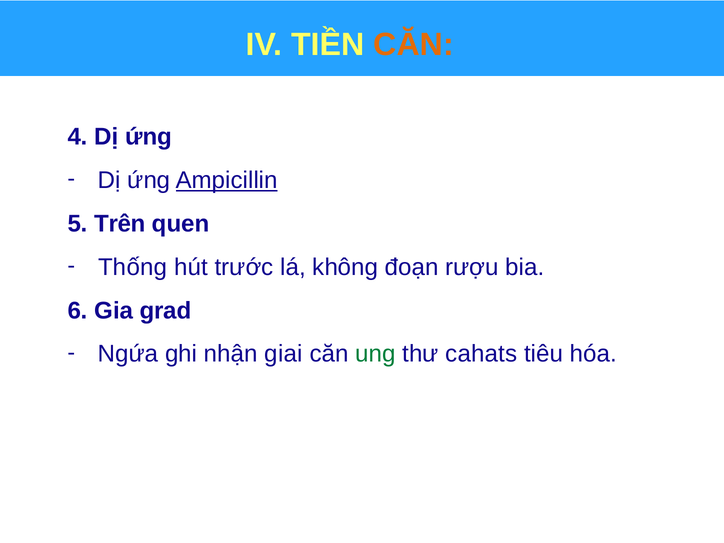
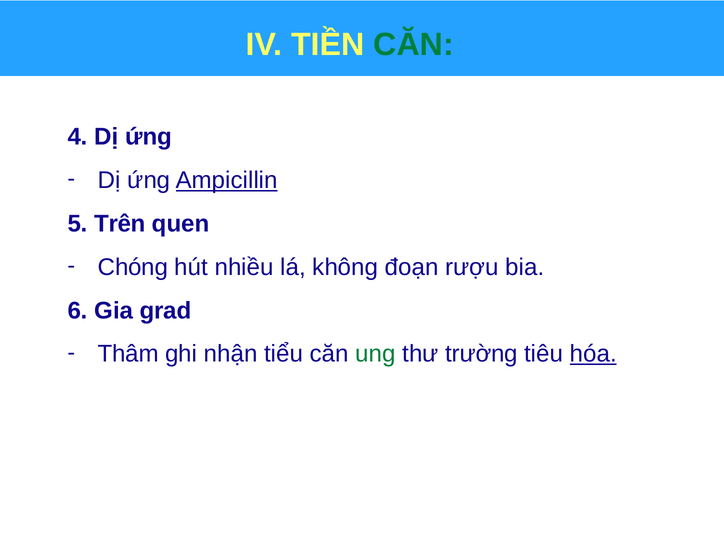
CĂN at (414, 44) colour: orange -> green
Thống: Thống -> Chóng
trước: trước -> nhiều
Ngứa: Ngứa -> Thâm
giai: giai -> tiểu
cahats: cahats -> trường
hóa underline: none -> present
